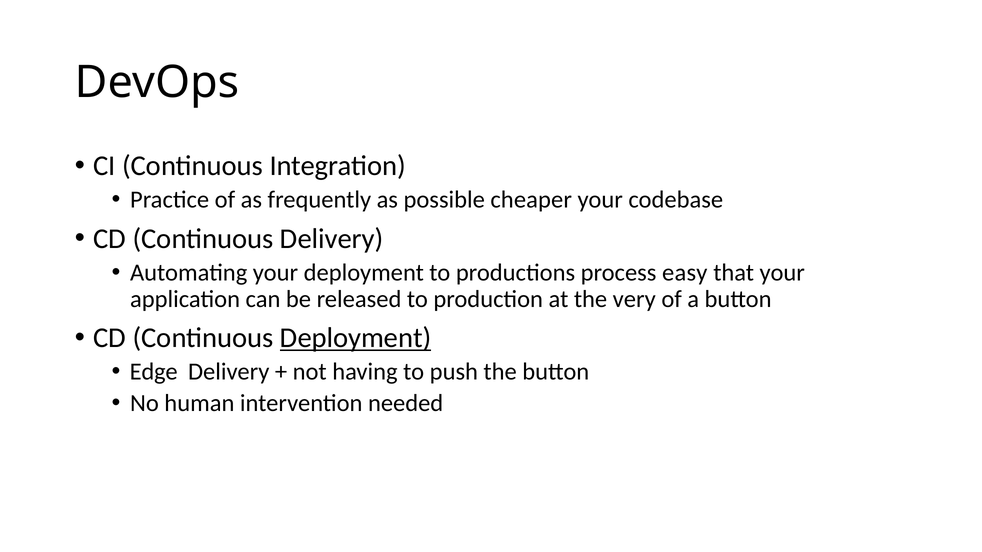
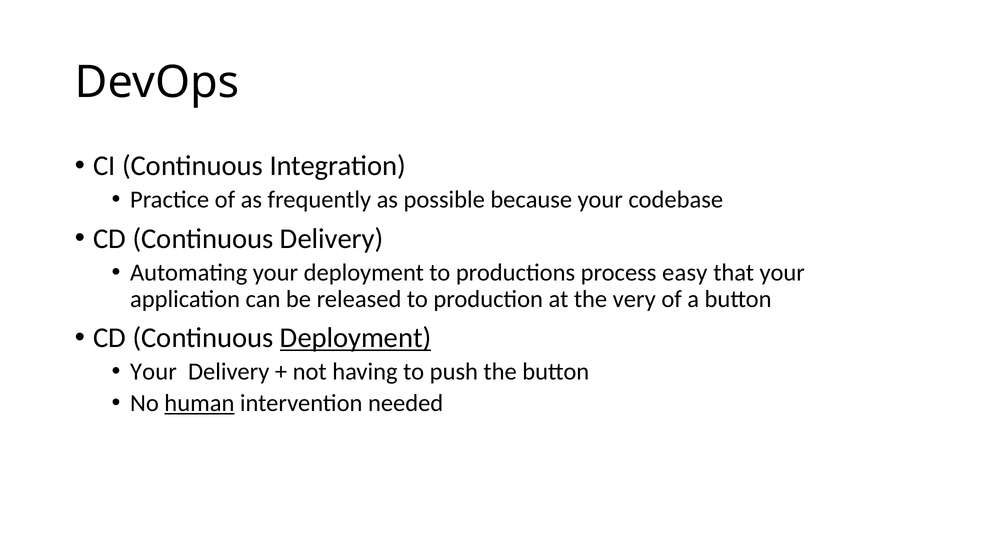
cheaper: cheaper -> because
Edge at (154, 372): Edge -> Your
human underline: none -> present
